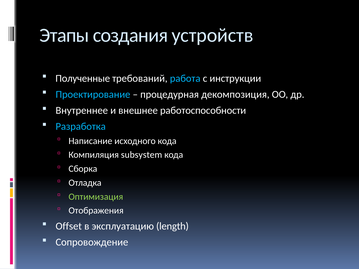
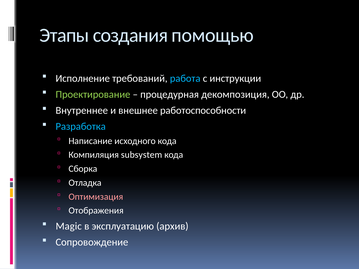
устройств: устройств -> помощью
Полученные: Полученные -> Исполнение
Проектирование colour: light blue -> light green
Оптимизация colour: light green -> pink
Offset: Offset -> Magic
length: length -> архив
